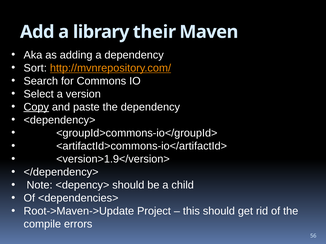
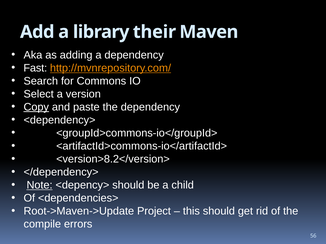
Sort: Sort -> Fast
<version>1.9</version>: <version>1.9</version> -> <version>8.2</version>
Note underline: none -> present
